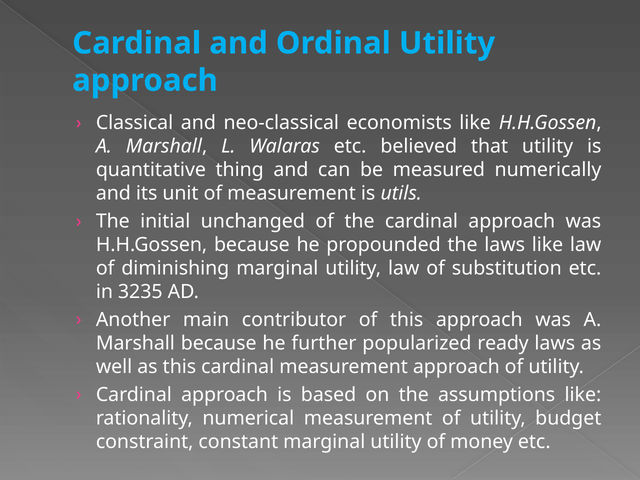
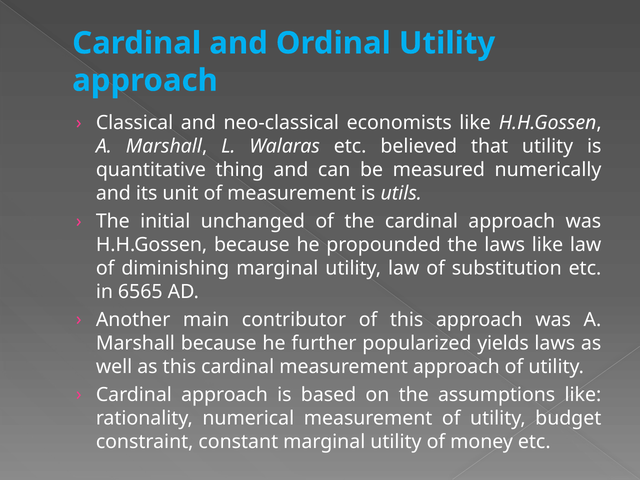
3235: 3235 -> 6565
ready: ready -> yields
